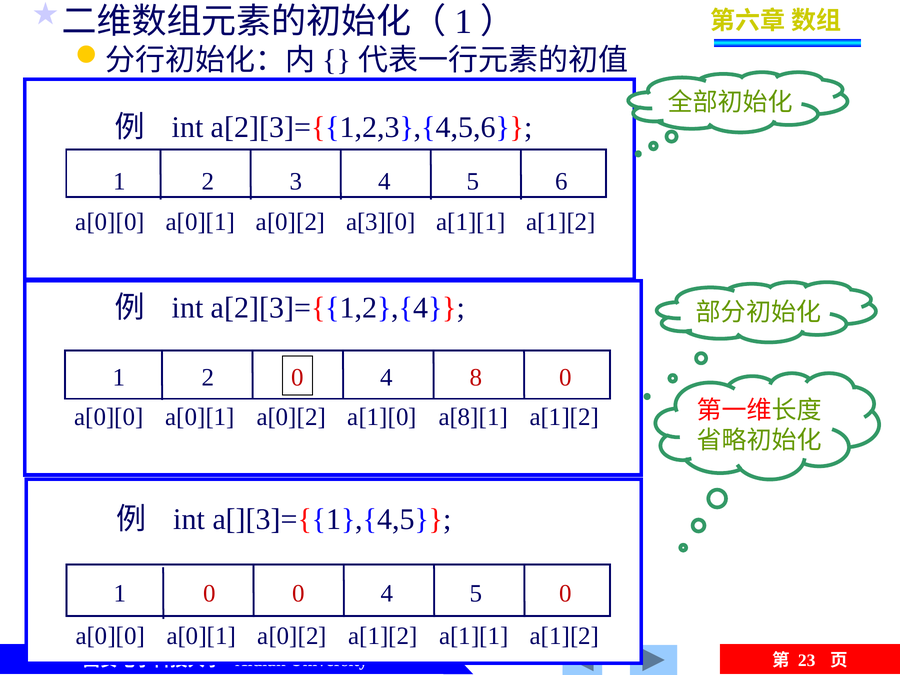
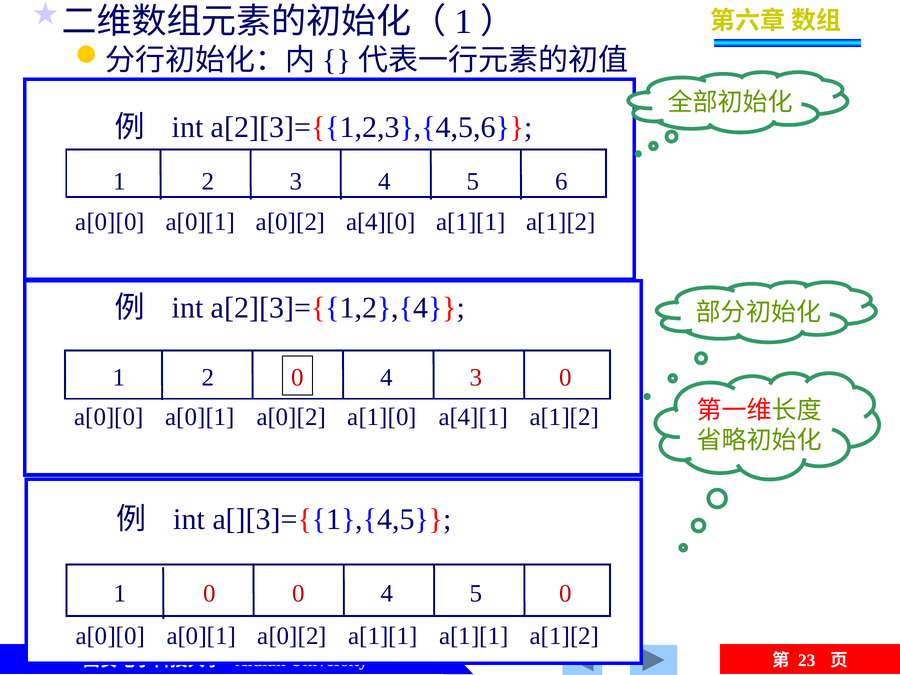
a[3][0: a[3][0 -> a[4][0
4 8: 8 -> 3
a[8][1: a[8][1 -> a[4][1
a[0][2 a[1][2: a[1][2 -> a[1][1
